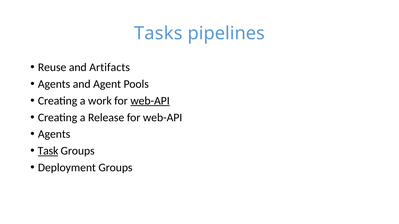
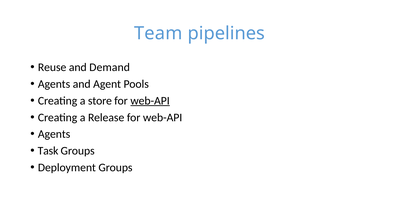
Tasks: Tasks -> Team
Artifacts: Artifacts -> Demand
work: work -> store
Task underline: present -> none
